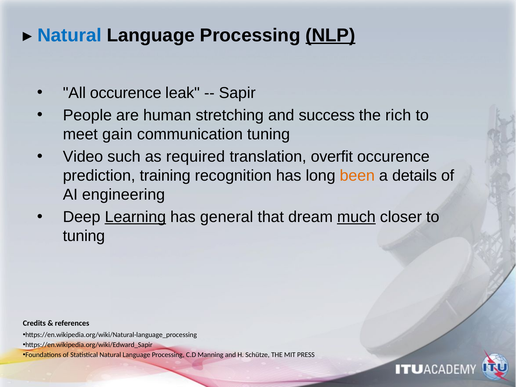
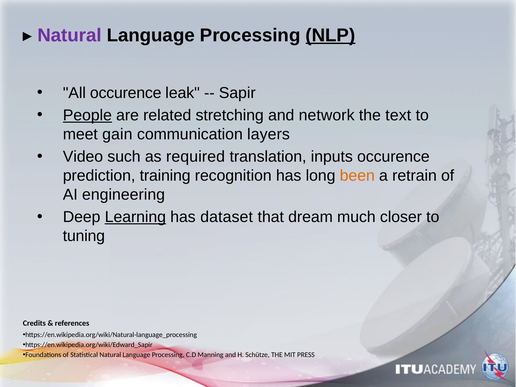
Natural at (69, 35) colour: blue -> purple
People underline: none -> present
human: human -> related
success: success -> network
rich: rich -> text
communication tuning: tuning -> layers
overfit: overfit -> inputs
details: details -> retrain
general: general -> dataset
much underline: present -> none
